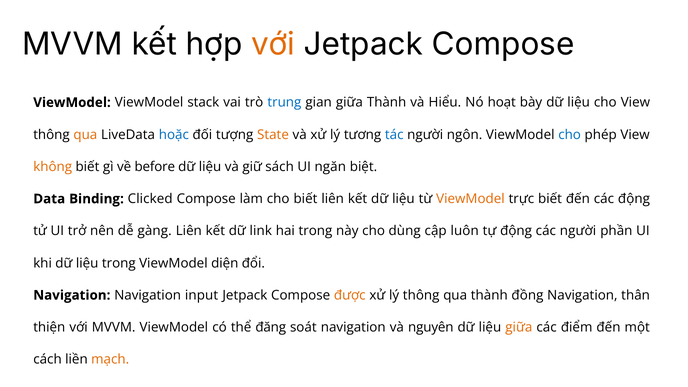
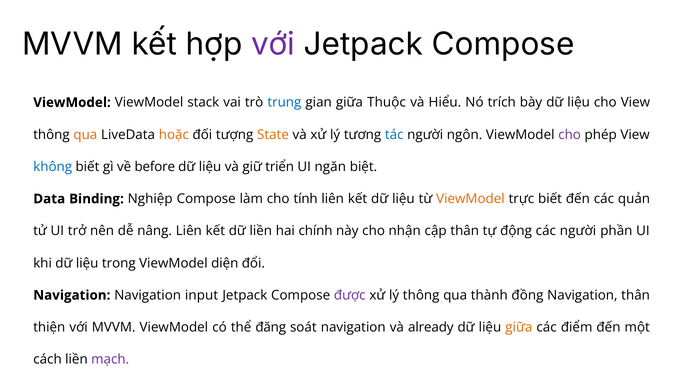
với at (273, 44) colour: orange -> purple
giữa Thành: Thành -> Thuộc
hoạt: hoạt -> trích
hoặc colour: blue -> orange
cho at (570, 135) colour: blue -> purple
không colour: orange -> blue
sách: sách -> triển
Clicked: Clicked -> Nghiệp
cho biết: biết -> tính
các động: động -> quản
gàng: gàng -> nâng
dữ link: link -> liền
hai trong: trong -> chính
dùng: dùng -> nhận
cập luôn: luôn -> thân
được colour: orange -> purple
nguyên: nguyên -> already
mạch colour: orange -> purple
